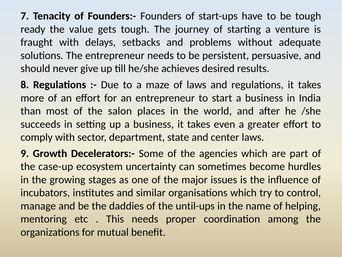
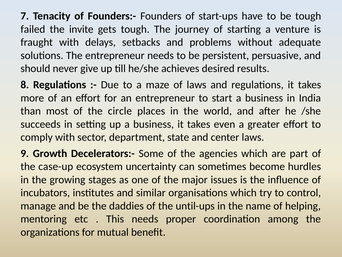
ready: ready -> failed
value: value -> invite
salon: salon -> circle
